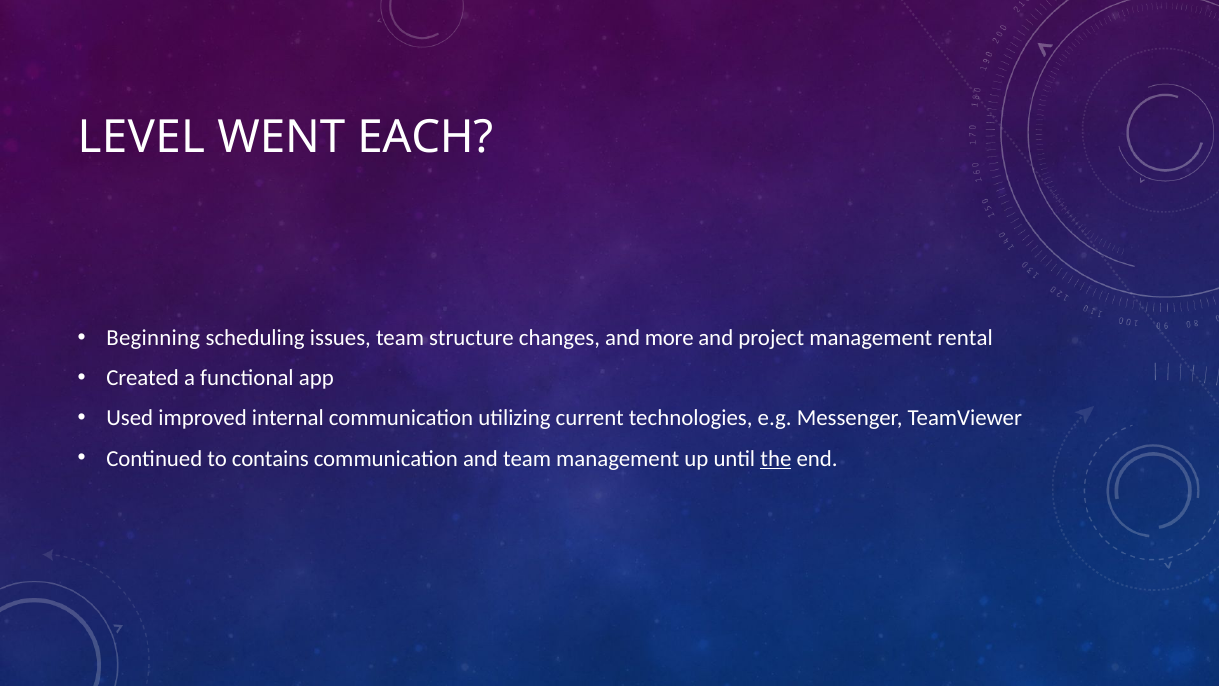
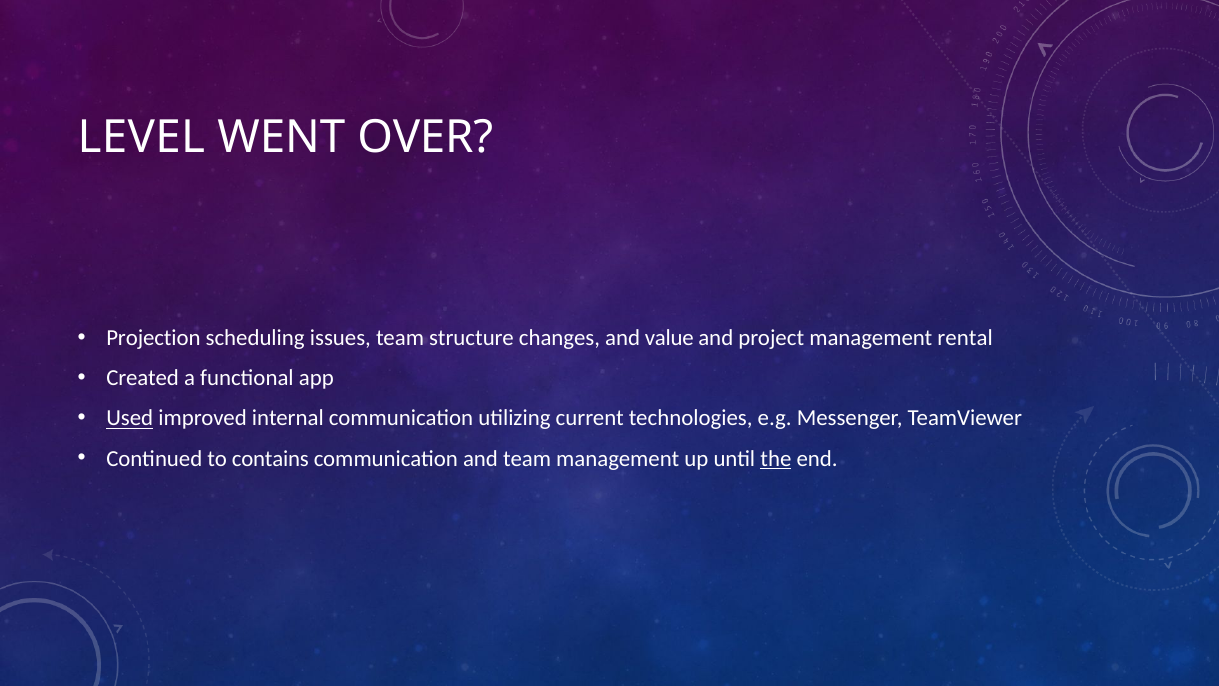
EACH: EACH -> OVER
Beginning: Beginning -> Projection
more: more -> value
Used underline: none -> present
